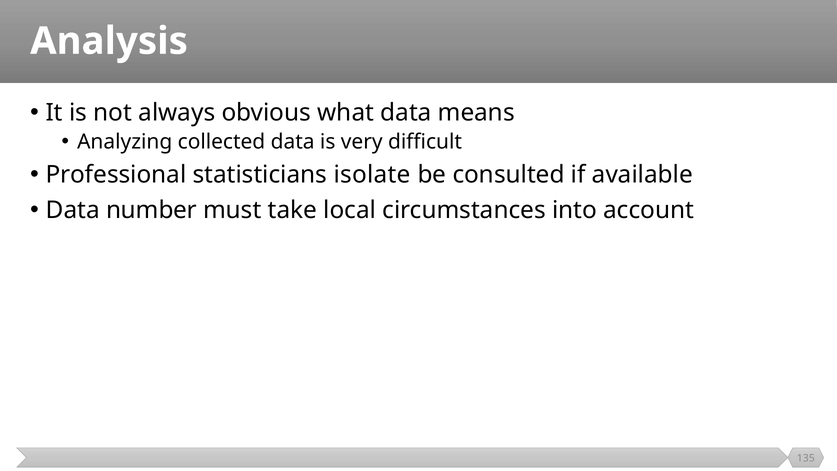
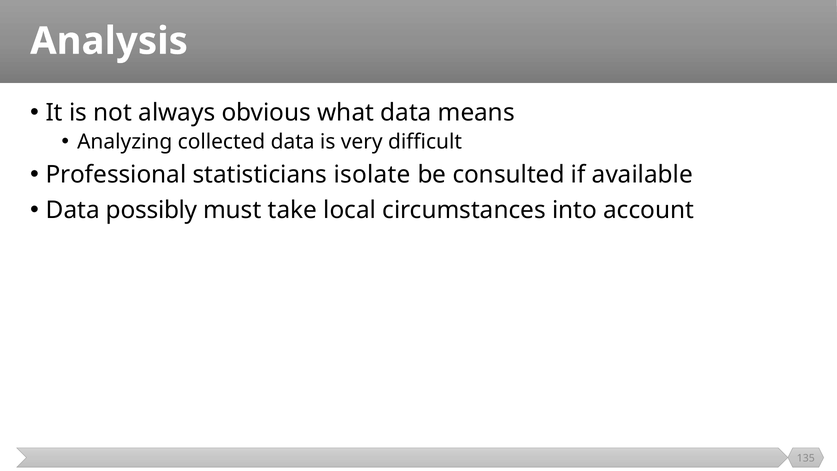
number: number -> possibly
